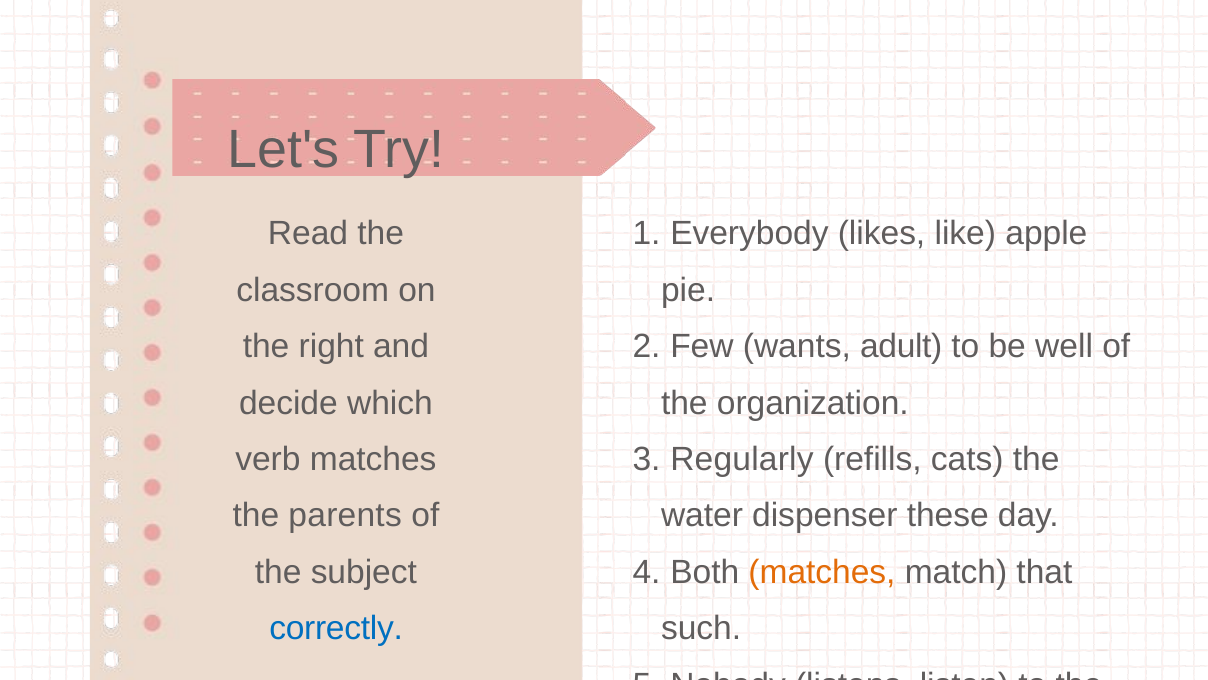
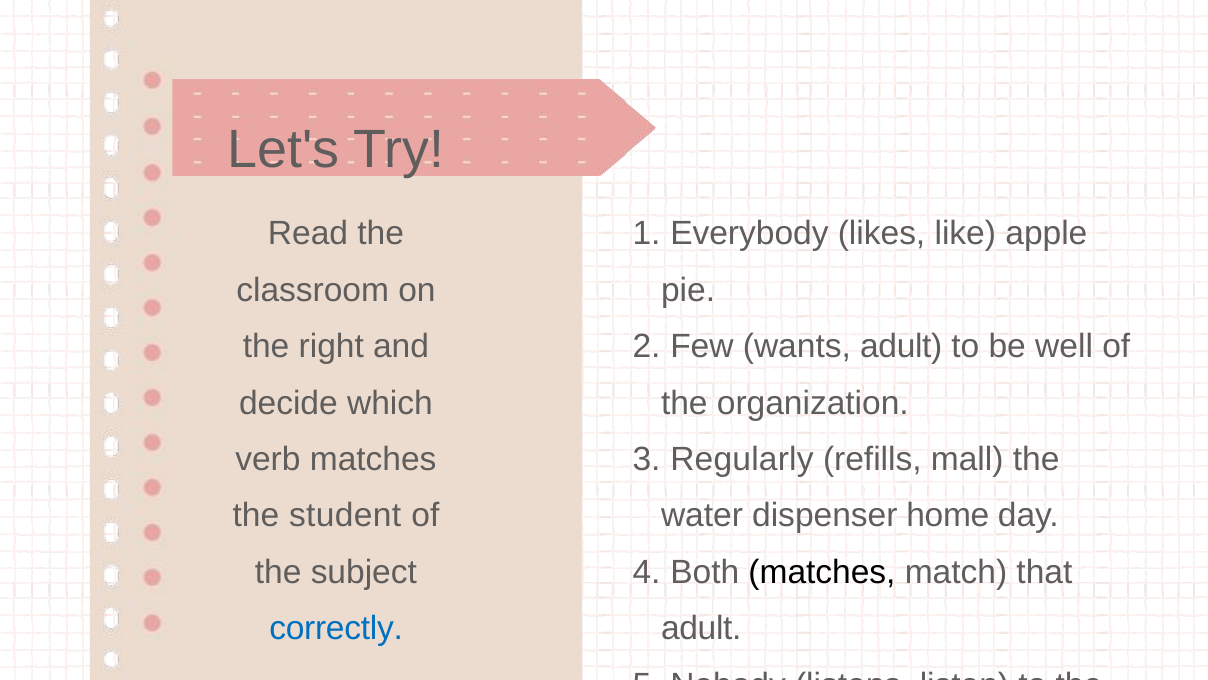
cats: cats -> mall
parents: parents -> student
these: these -> home
matches at (822, 572) colour: orange -> black
such at (701, 628): such -> adult
